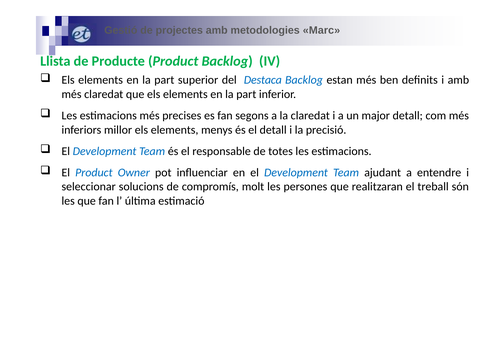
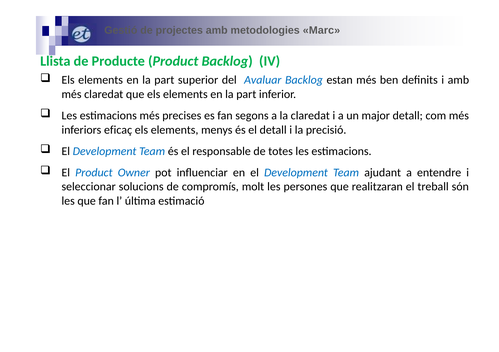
Destaca: Destaca -> Avaluar
millor: millor -> eficaç
